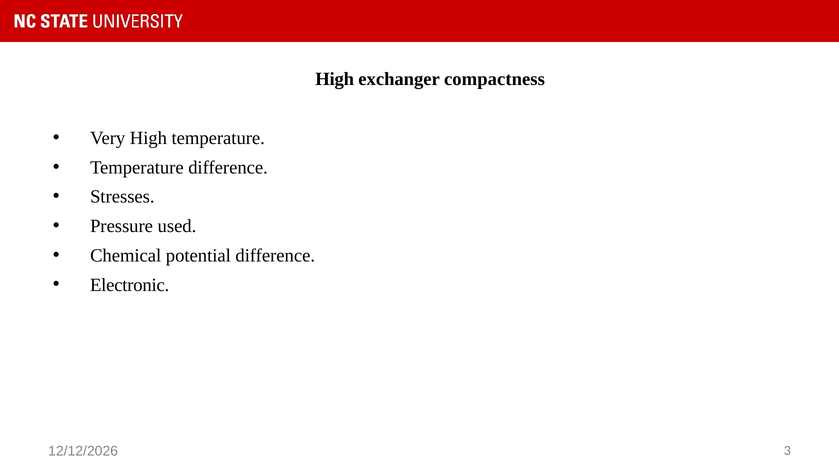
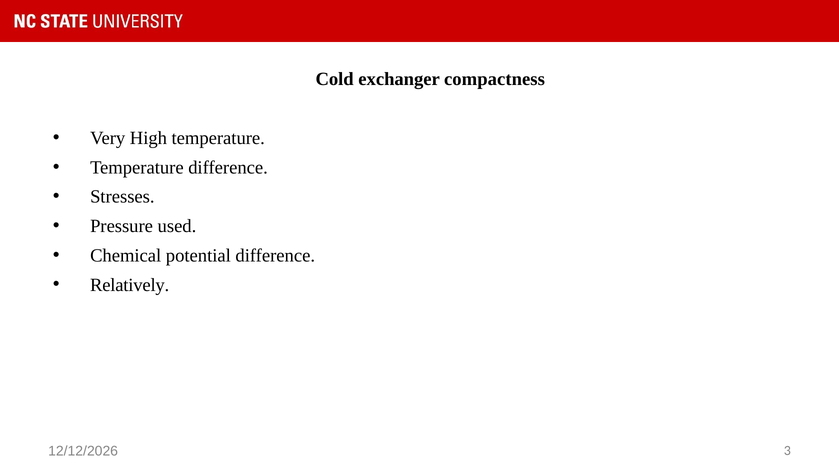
High at (335, 79): High -> Cold
Electronic: Electronic -> Relatively
